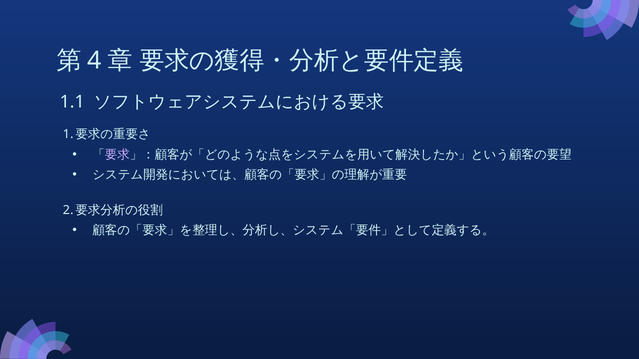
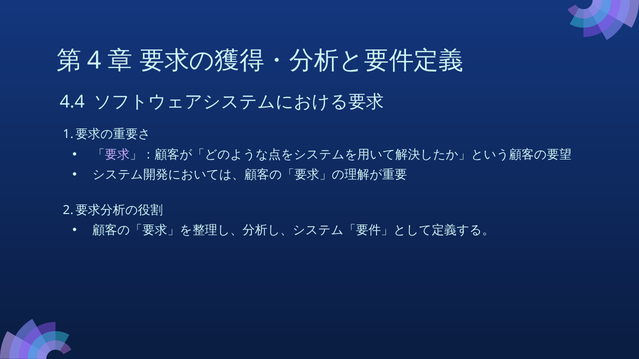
1.1: 1.1 -> 4.4
